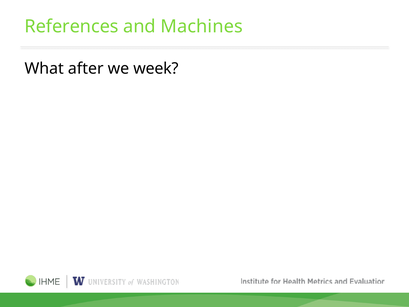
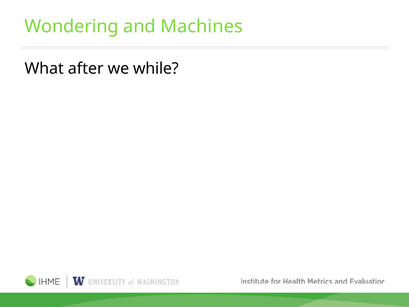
References: References -> Wondering
week: week -> while
